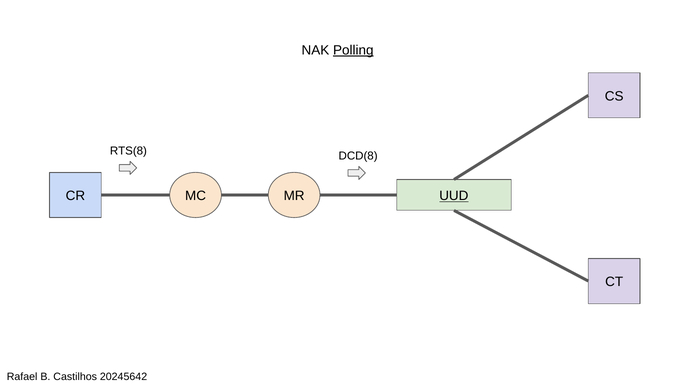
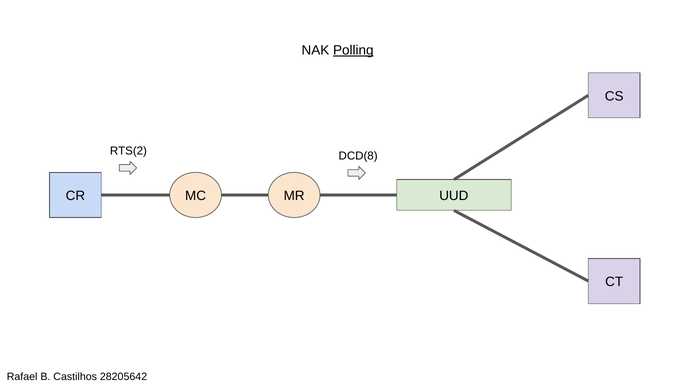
RTS(8: RTS(8 -> RTS(2
UUD underline: present -> none
20245642: 20245642 -> 28205642
